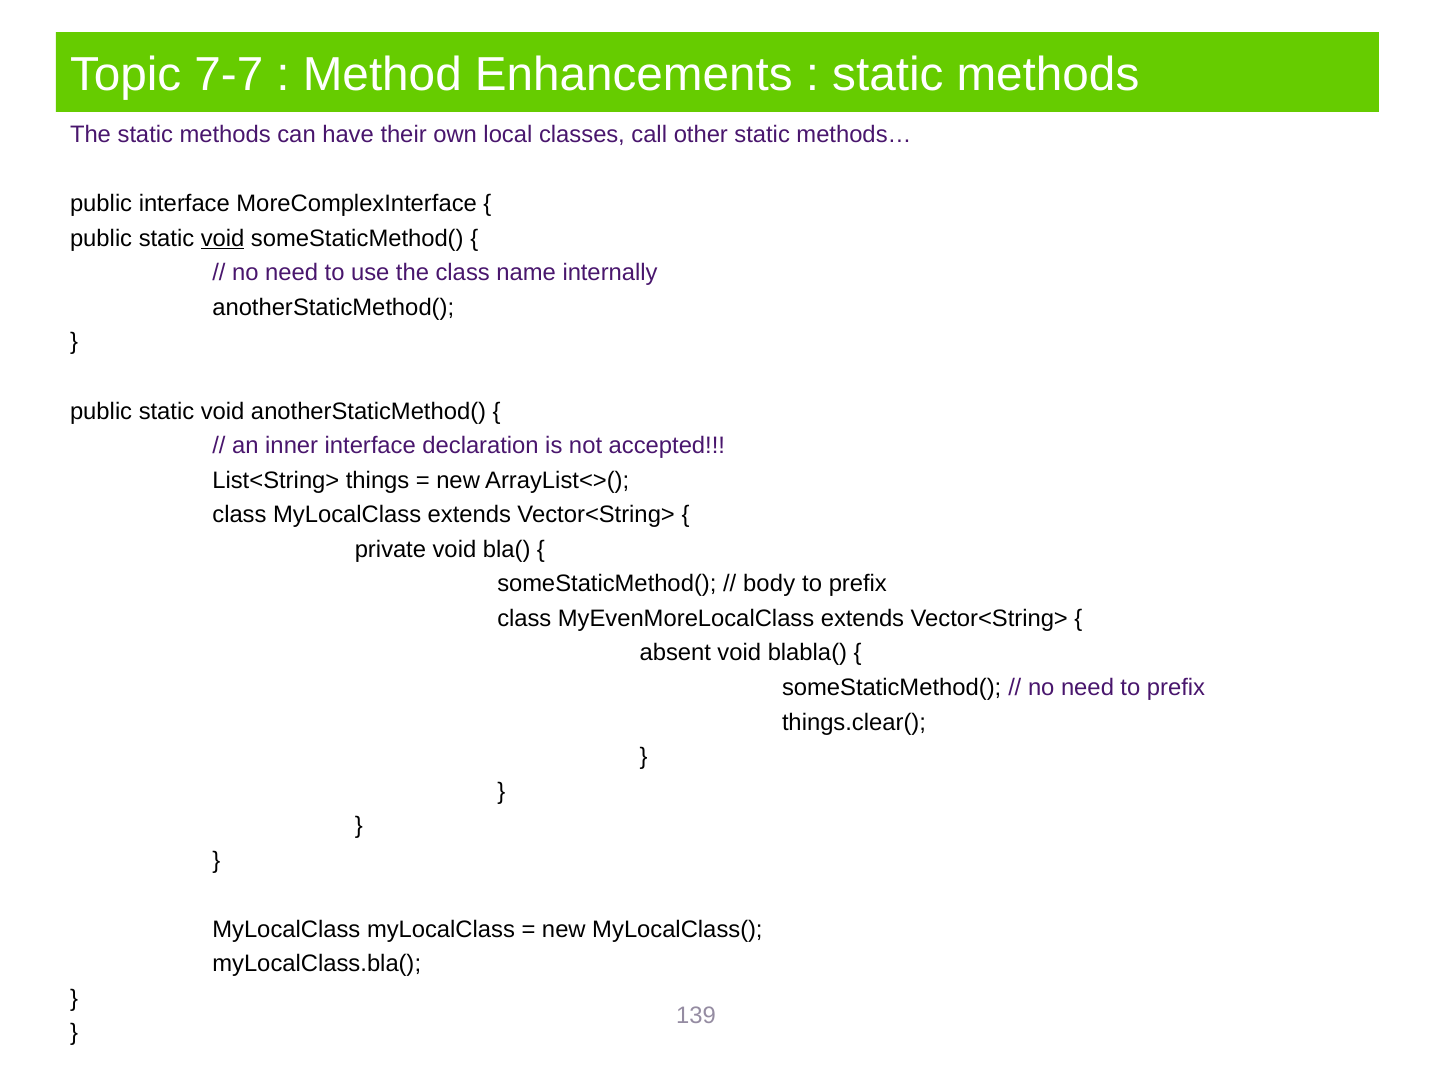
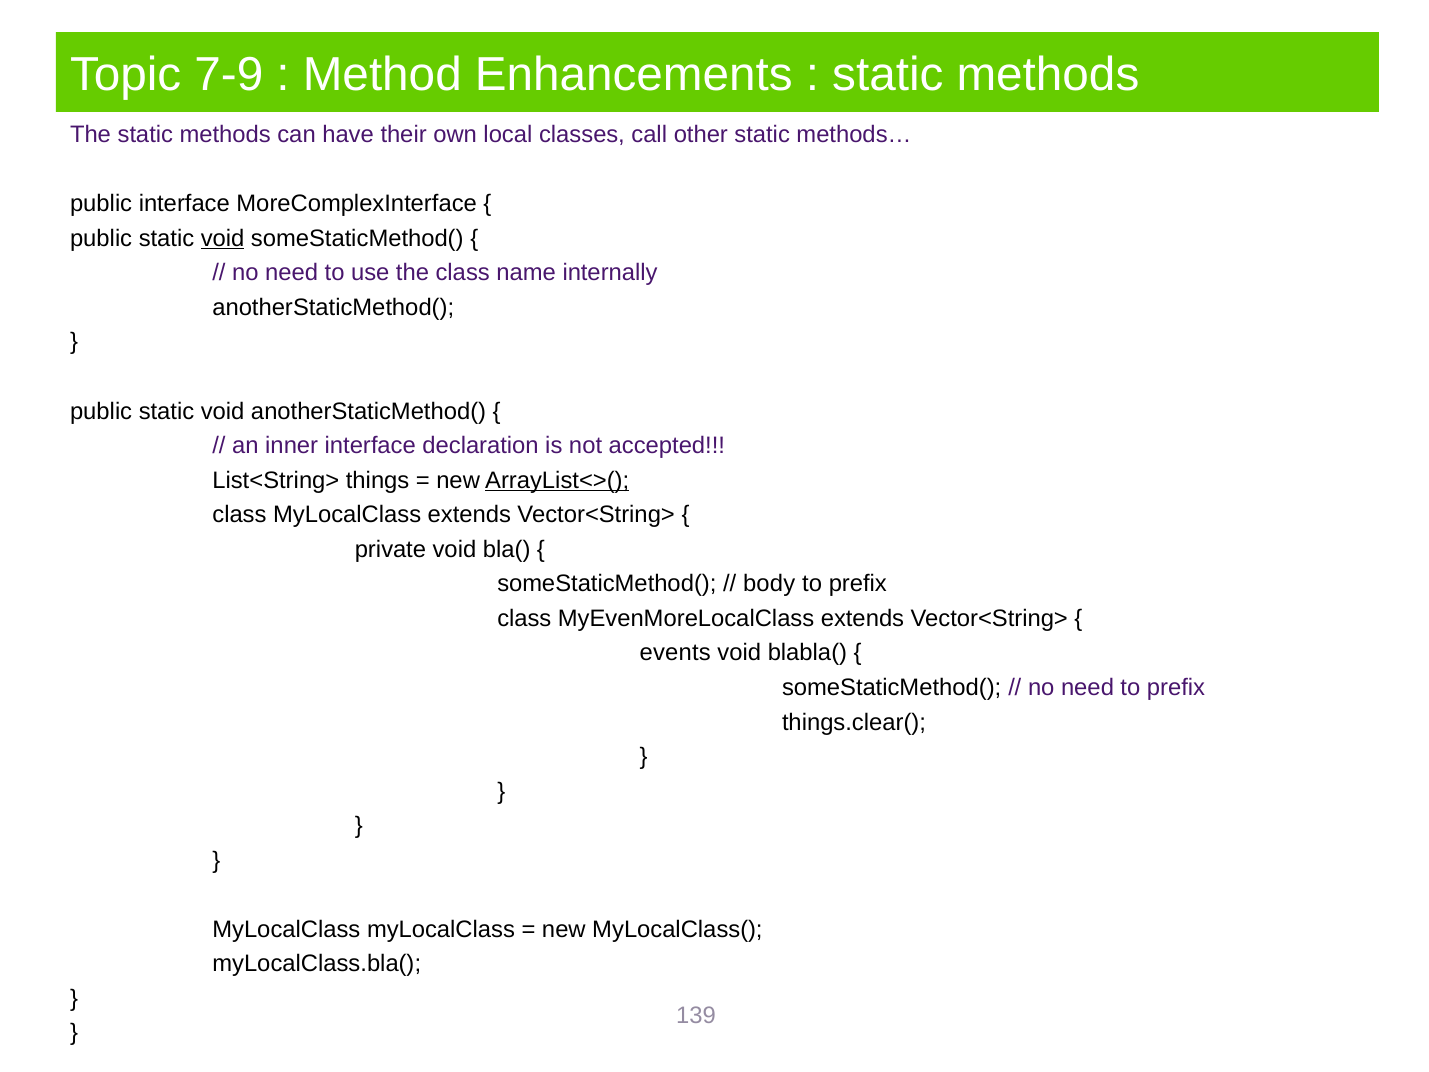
7-7: 7-7 -> 7-9
ArrayList<>( underline: none -> present
absent: absent -> events
